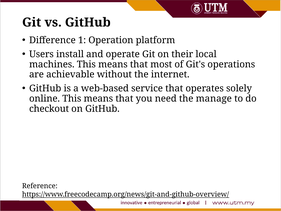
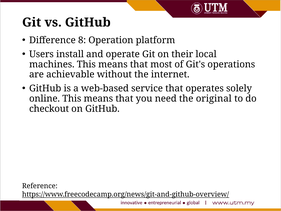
1: 1 -> 8
manage: manage -> original
